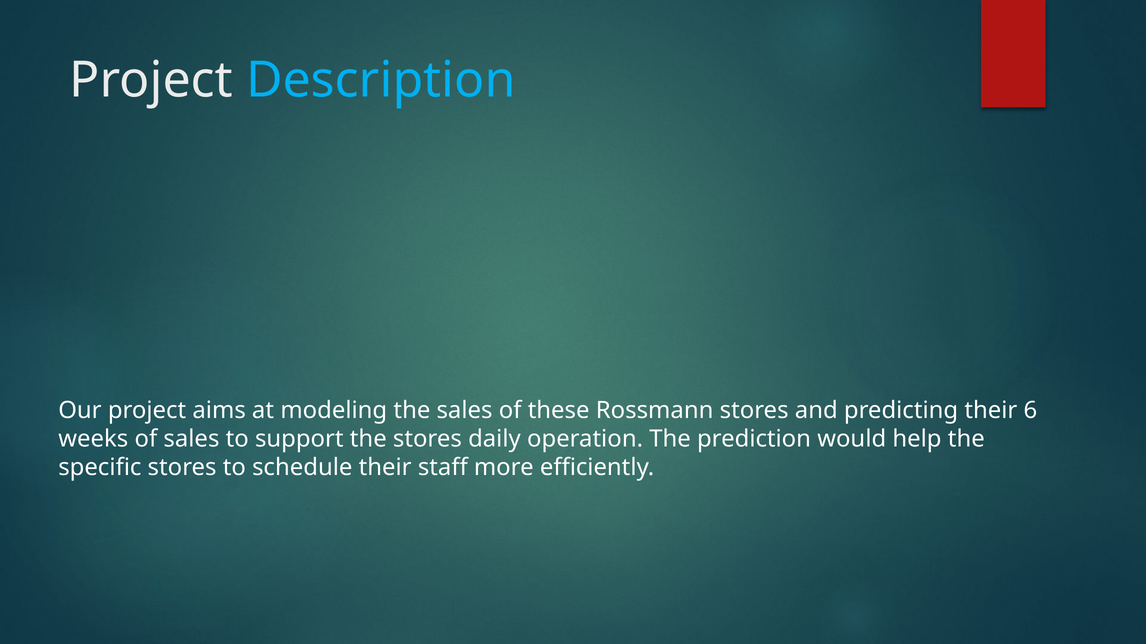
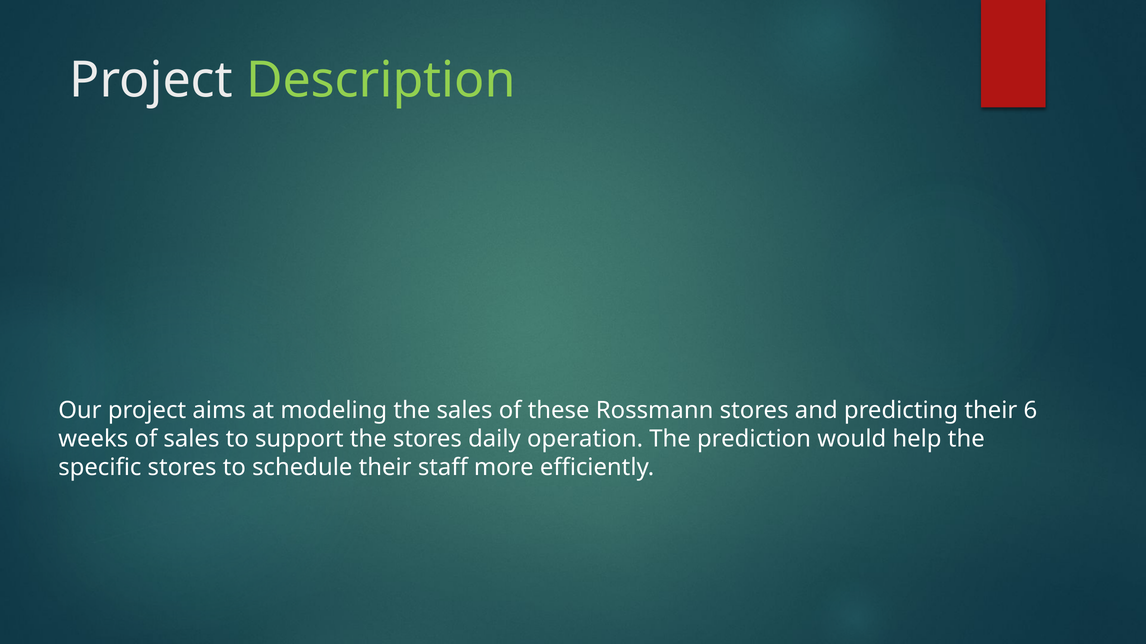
Description colour: light blue -> light green
